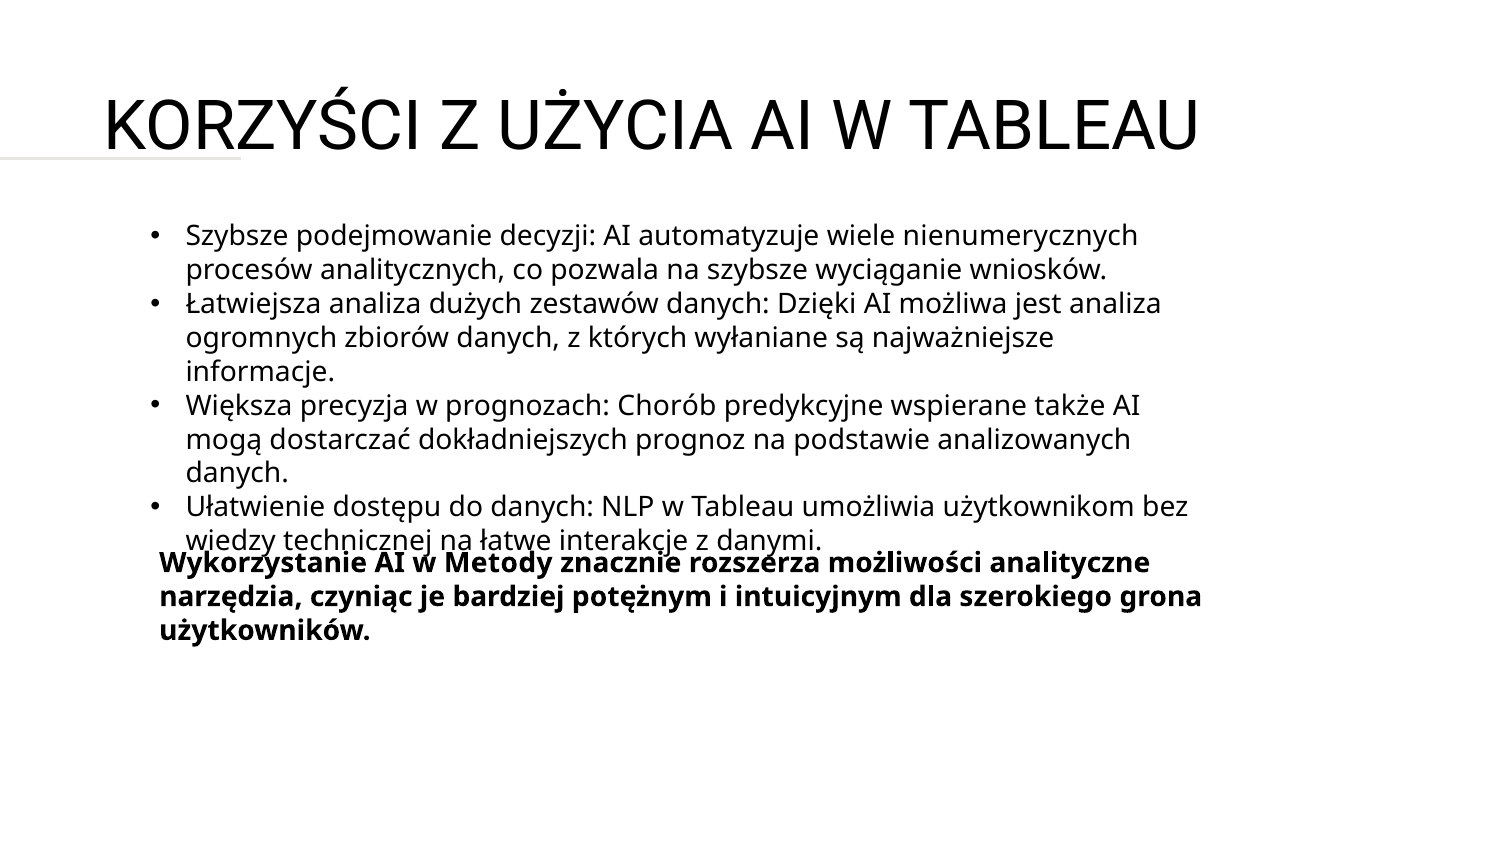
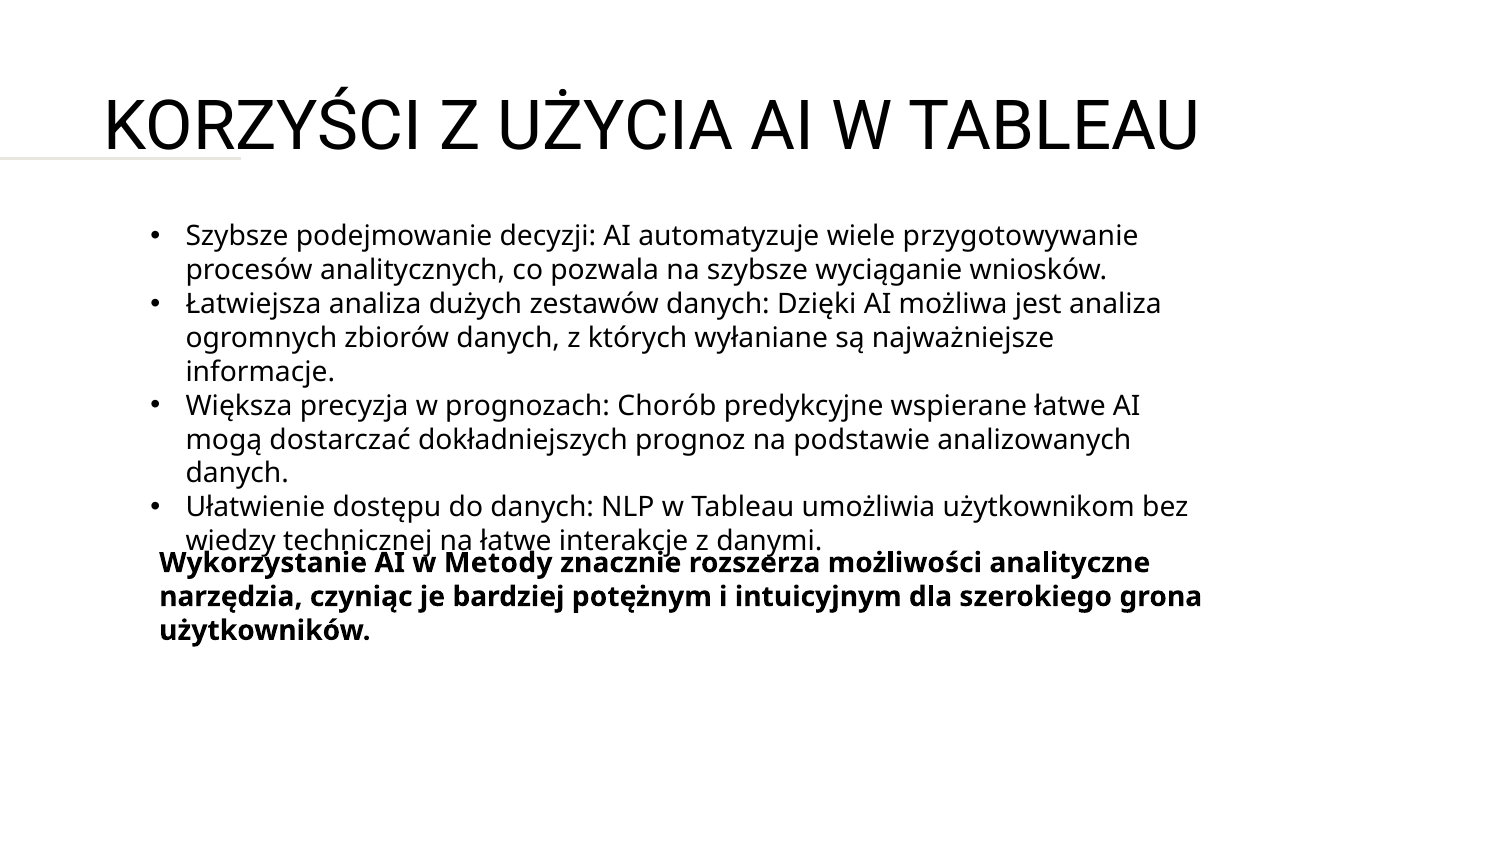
nienumerycznych: nienumerycznych -> przygotowywanie
wspierane także: także -> łatwe
